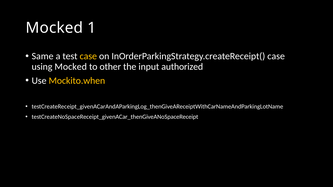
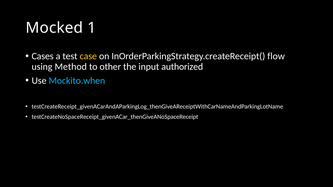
Same: Same -> Cases
InOrderParkingStrategy.createReceipt( case: case -> flow
using Mocked: Mocked -> Method
Mockito.when colour: yellow -> light blue
